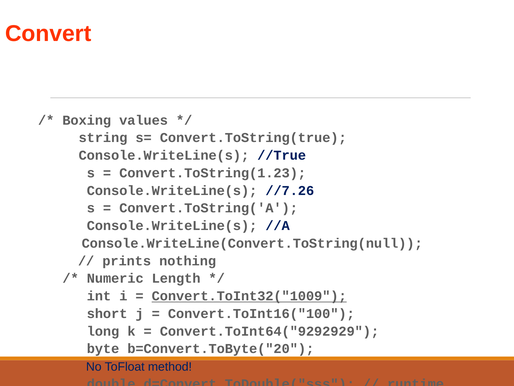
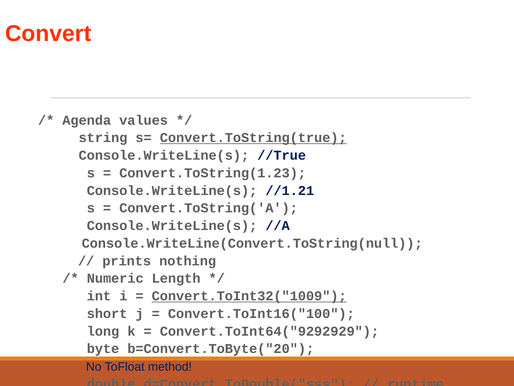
Boxing: Boxing -> Agenda
Convert.ToString(true underline: none -> present
//7.26: //7.26 -> //1.21
